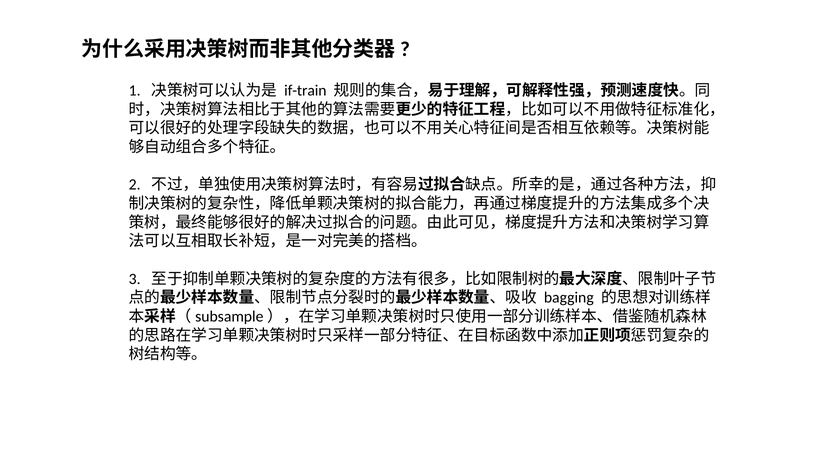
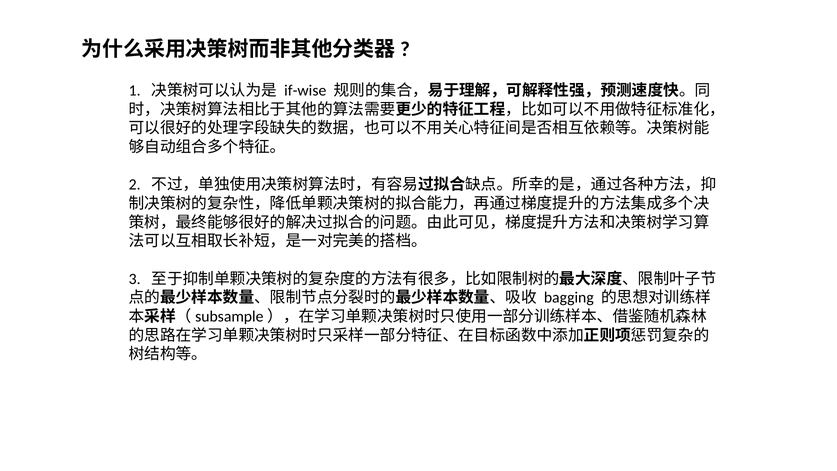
if-train: if-train -> if-wise
